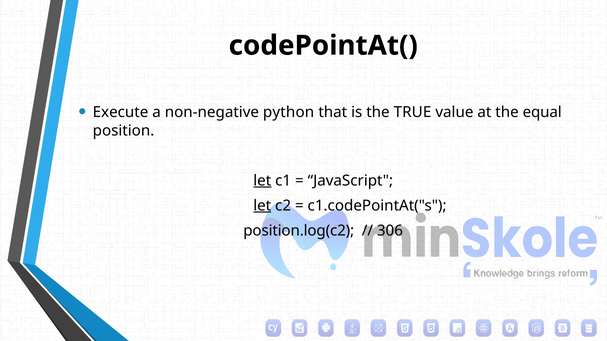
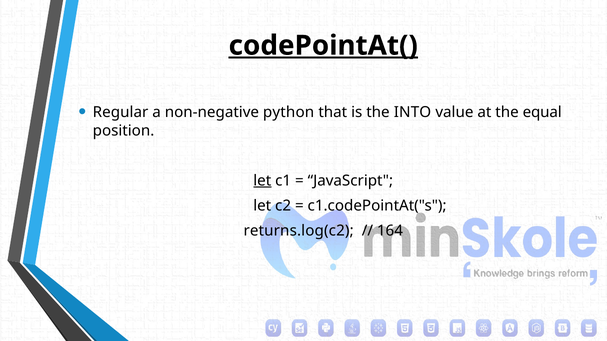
codePointAt( underline: none -> present
Execute: Execute -> Regular
TRUE: TRUE -> INTO
let at (262, 206) underline: present -> none
position.log(c2: position.log(c2 -> returns.log(c2
306: 306 -> 164
